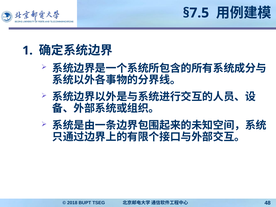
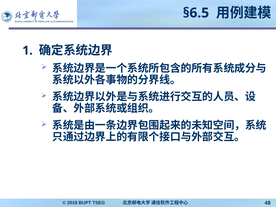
§7.5: §7.5 -> §6.5
